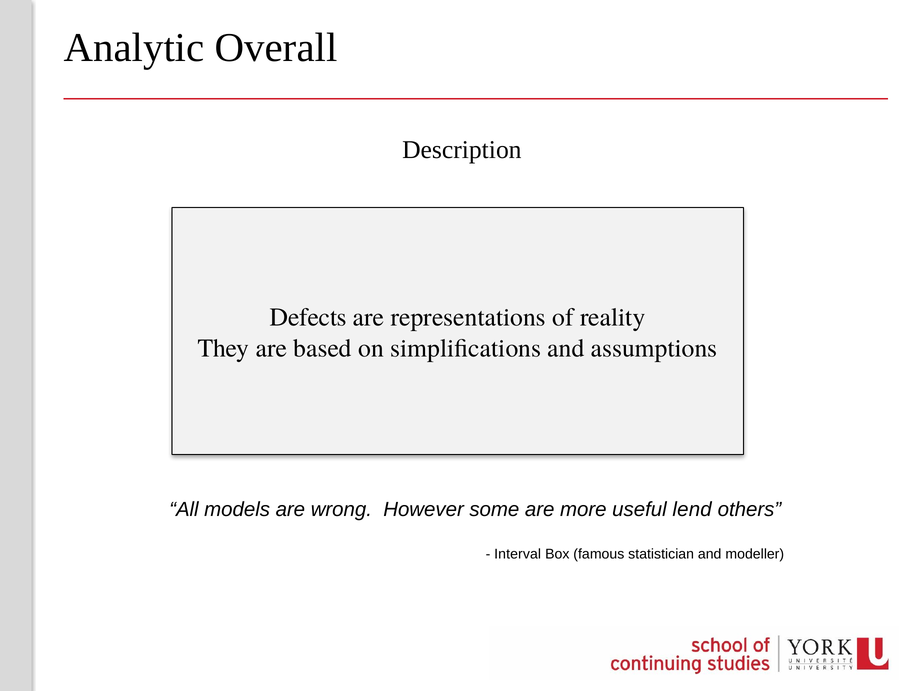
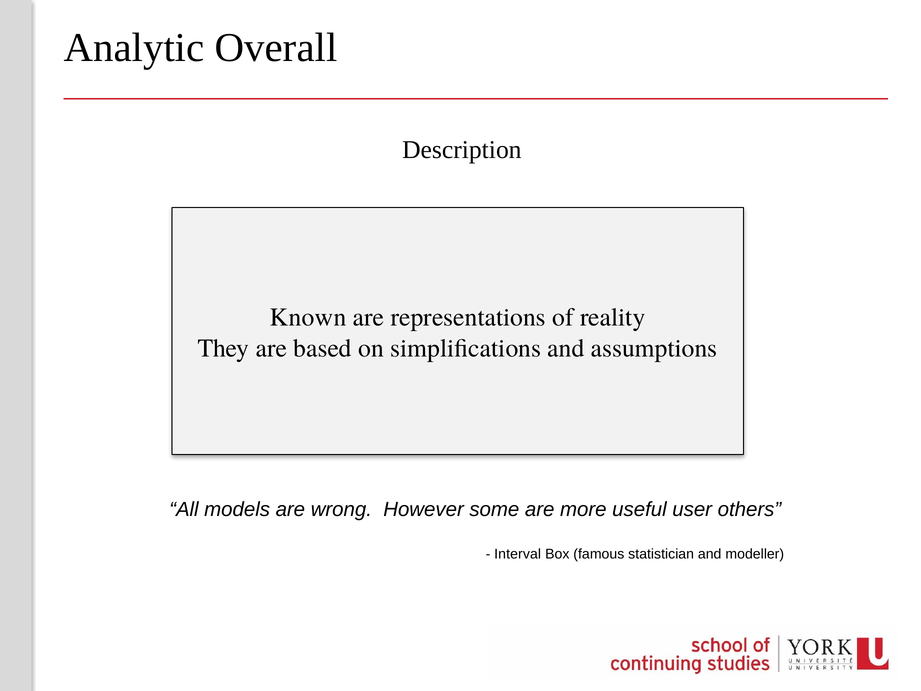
Defects: Defects -> Known
lend: lend -> user
